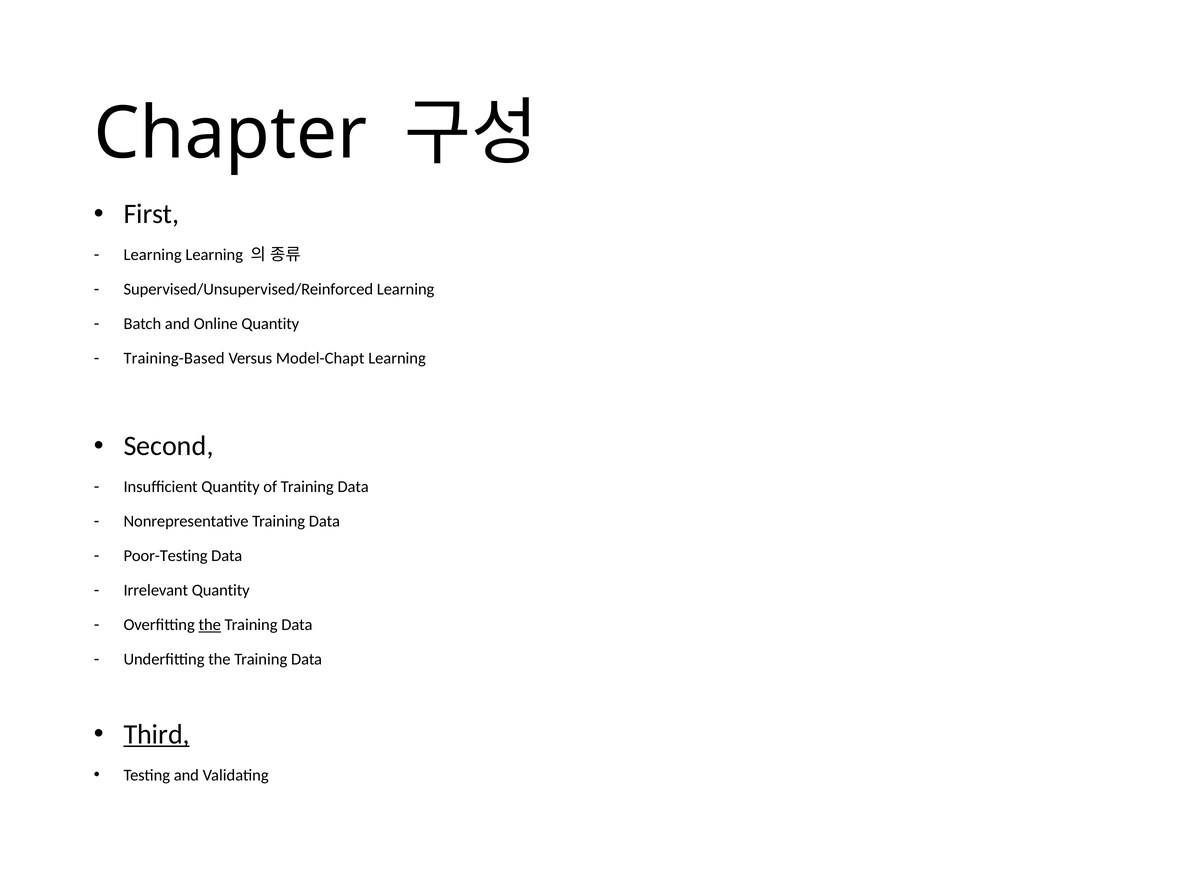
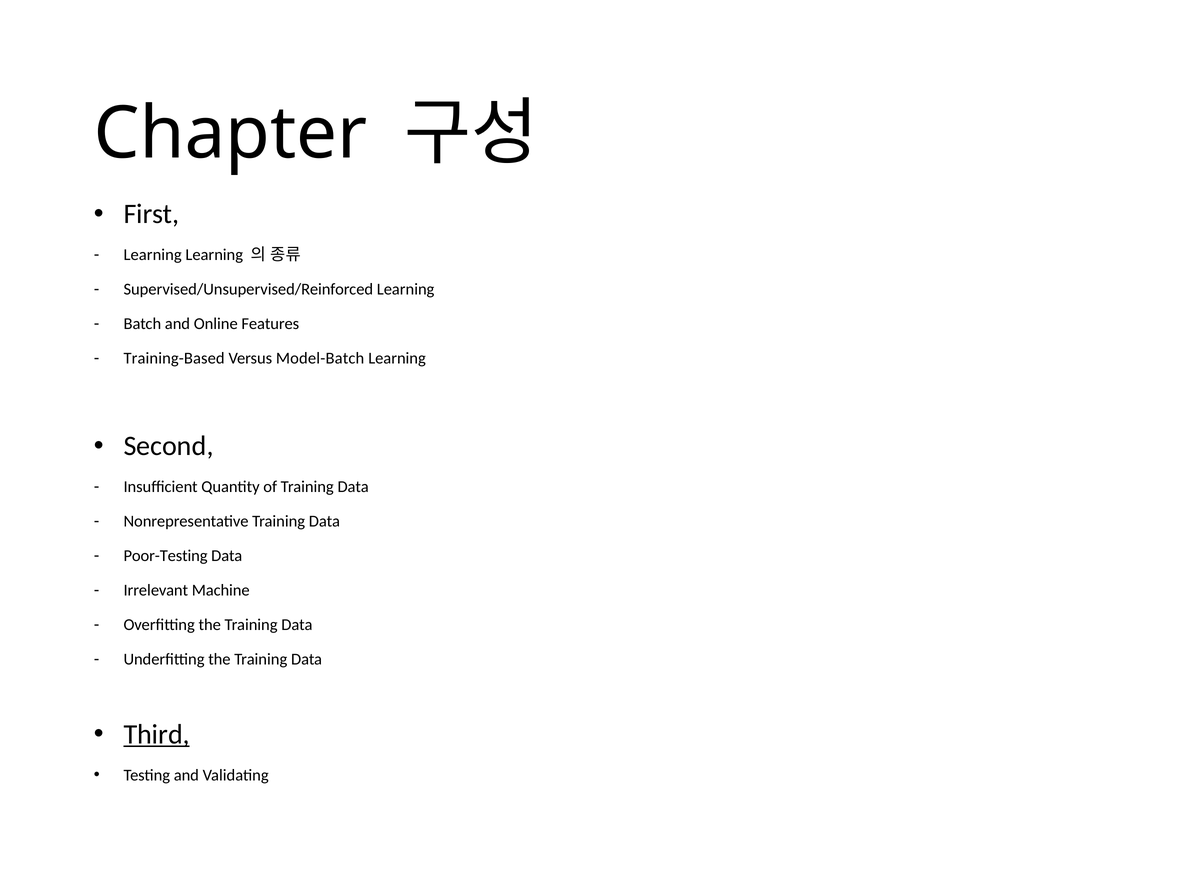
Online Quantity: Quantity -> Features
Model-Chapt: Model-Chapt -> Model-Batch
Irrelevant Quantity: Quantity -> Machine
the at (210, 624) underline: present -> none
